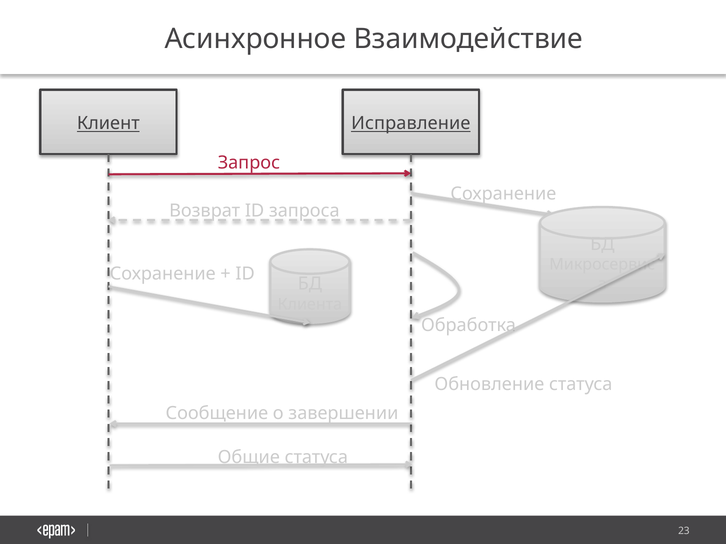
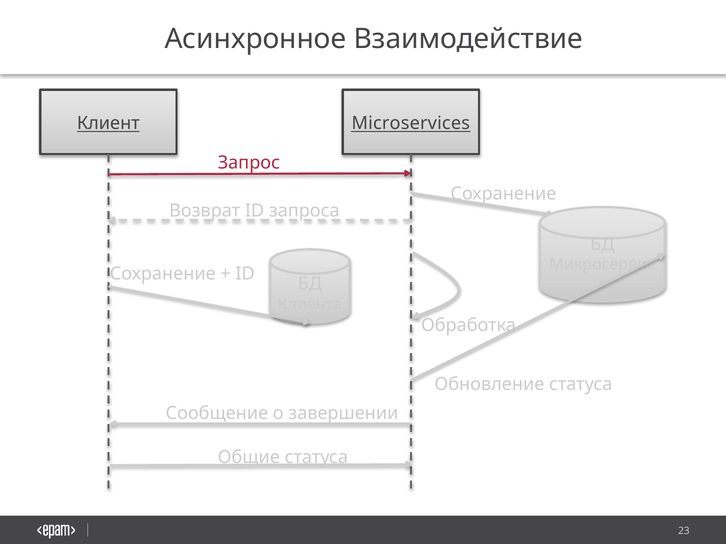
Исправление: Исправление -> Microservices
